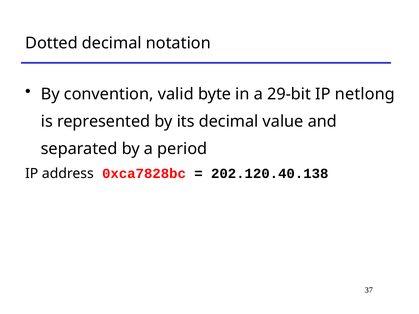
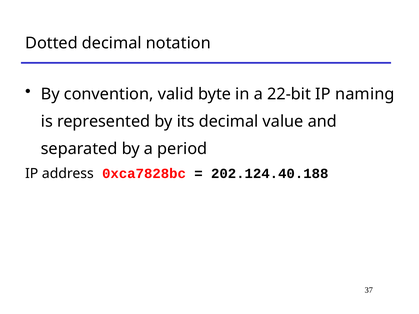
29-bit: 29-bit -> 22-bit
netlong: netlong -> naming
202.120.40.138: 202.120.40.138 -> 202.124.40.188
